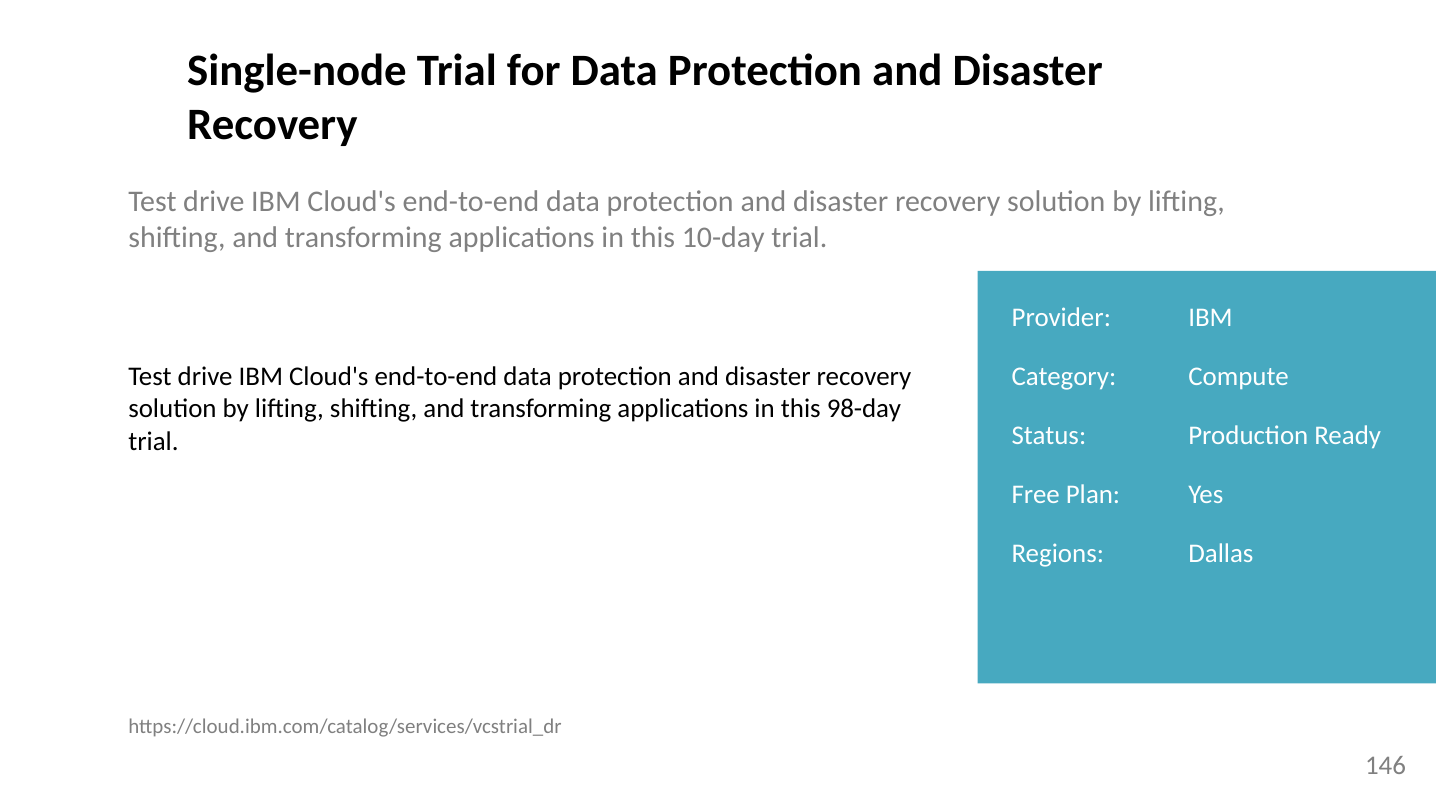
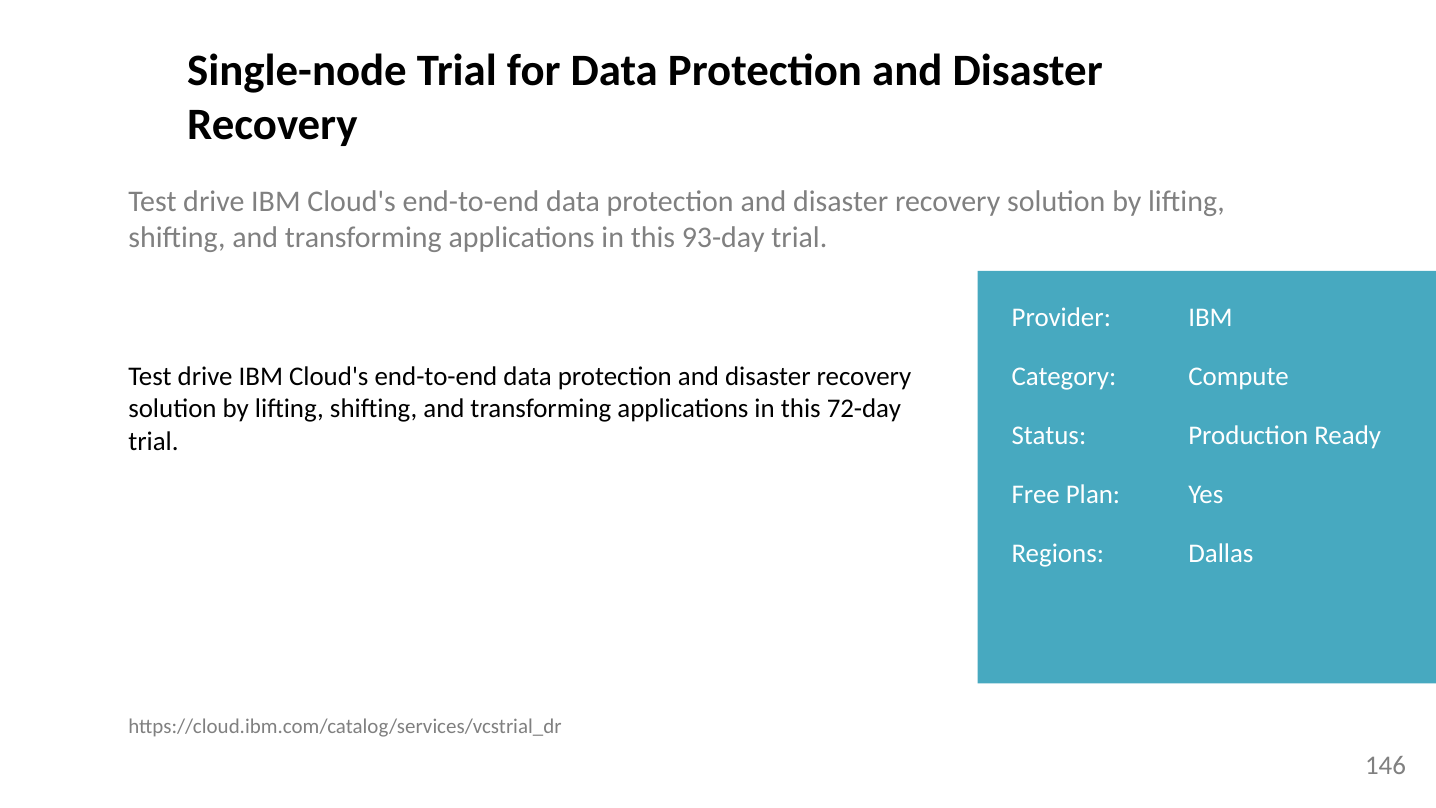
10-day: 10-day -> 93-day
98-day: 98-day -> 72-day
